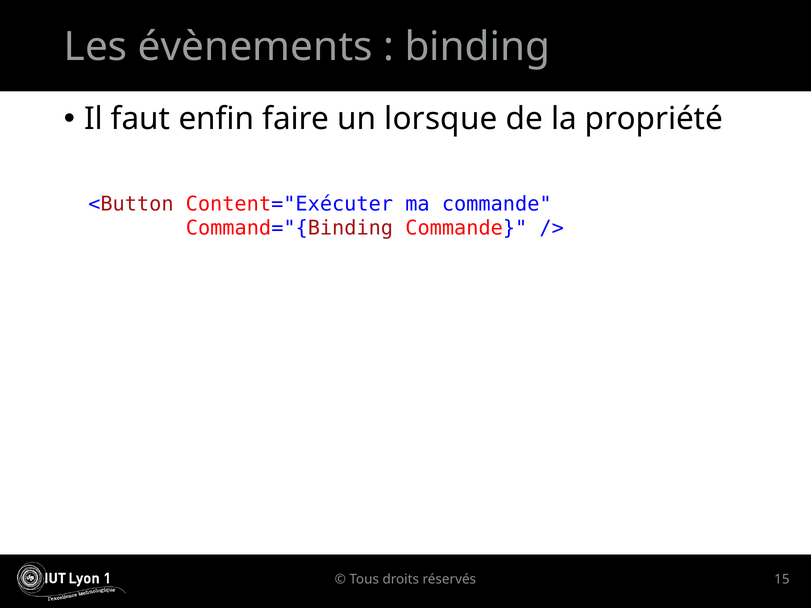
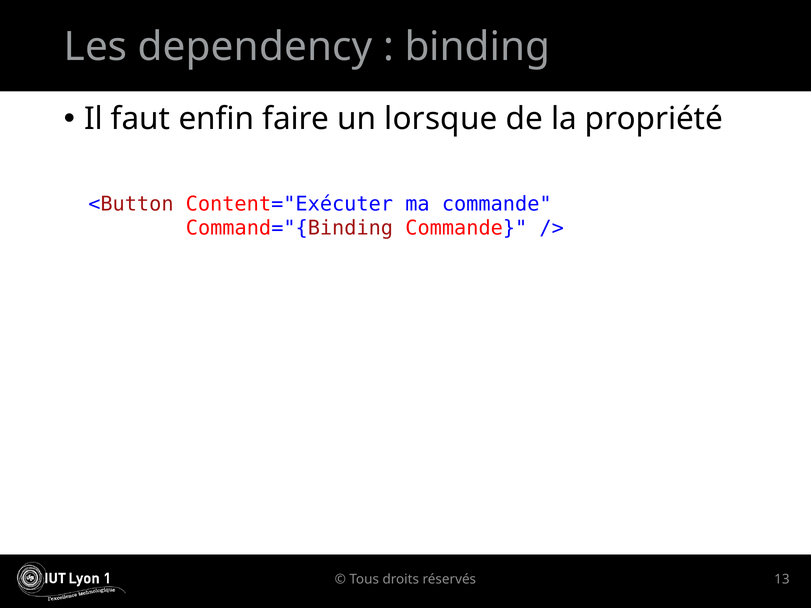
évènements: évènements -> dependency
15: 15 -> 13
